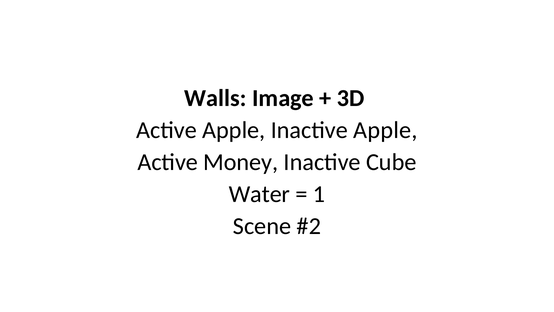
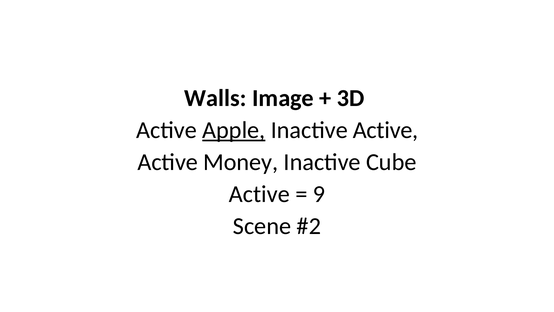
Apple at (234, 130) underline: none -> present
Inactive Apple: Apple -> Active
Water at (259, 194): Water -> Active
1: 1 -> 9
